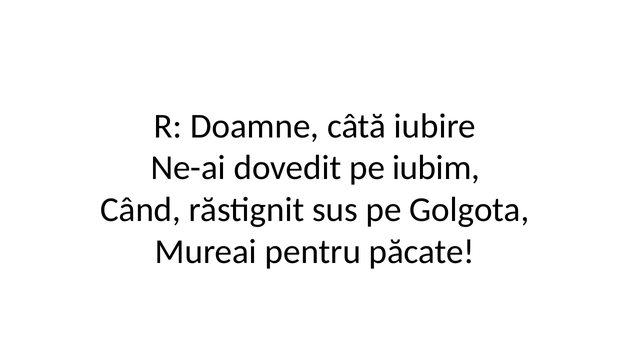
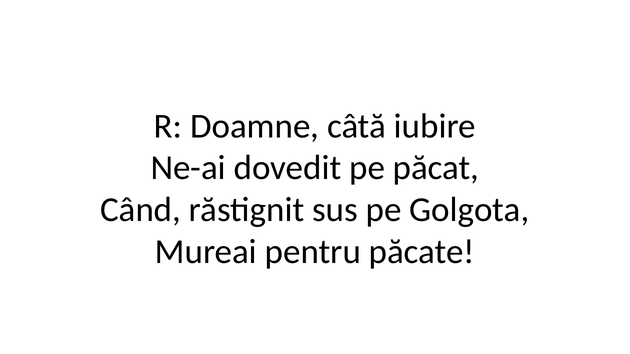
iubim: iubim -> păcat
